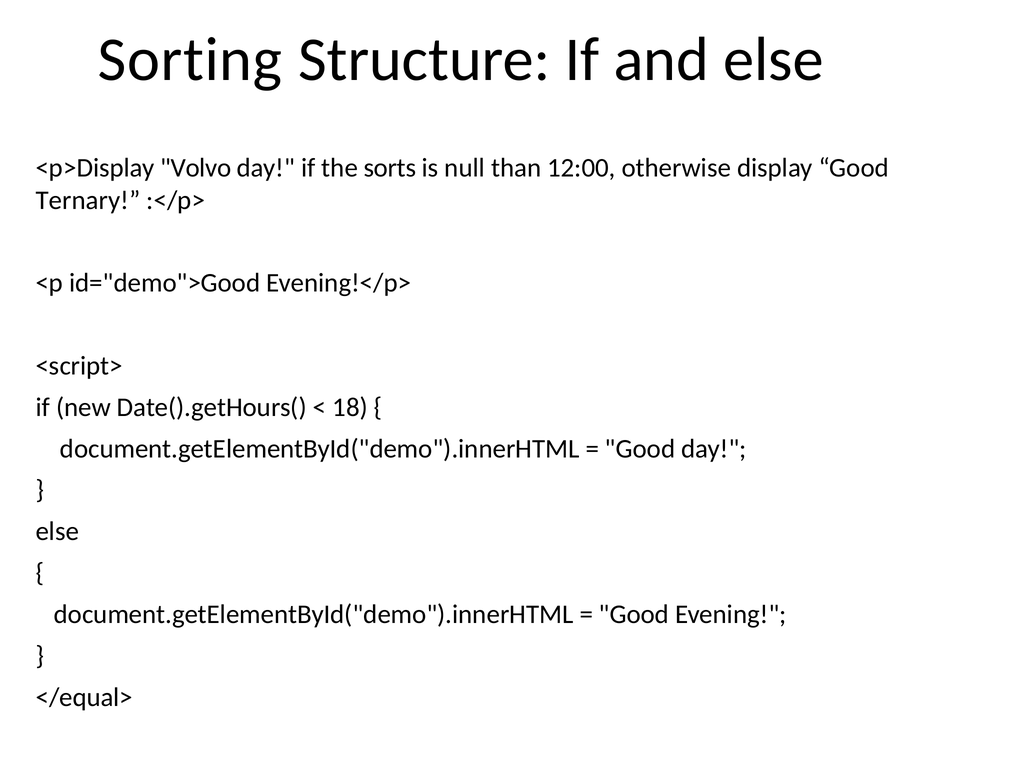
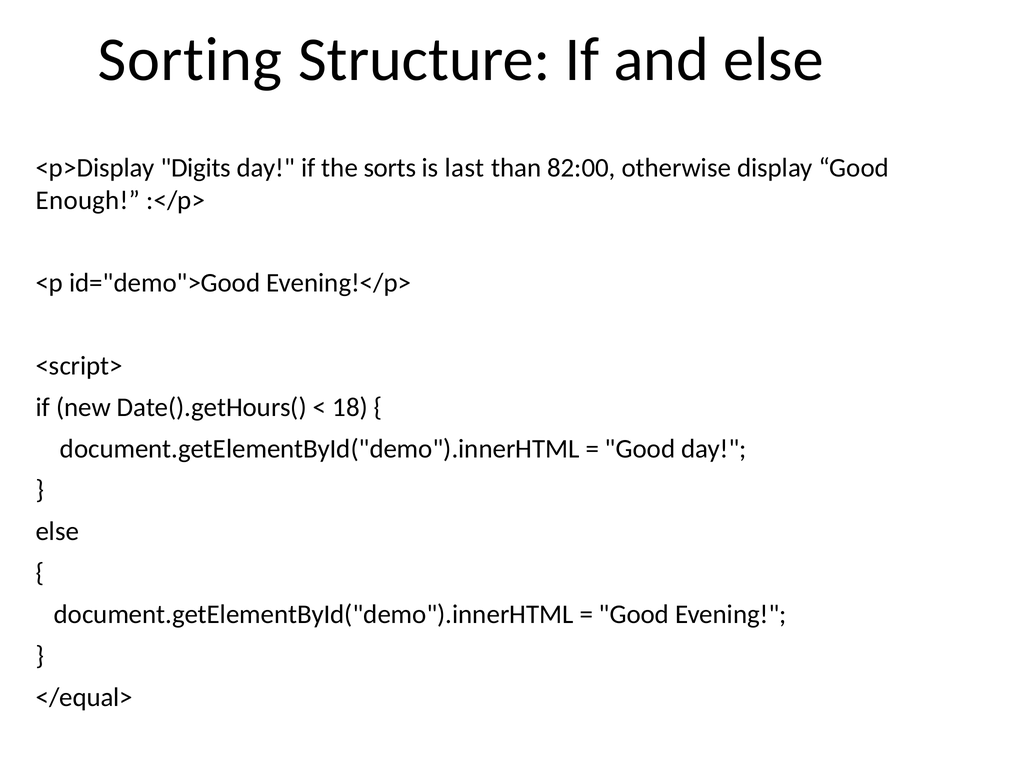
Volvo: Volvo -> Digits
null: null -> last
12:00: 12:00 -> 82:00
Ternary: Ternary -> Enough
